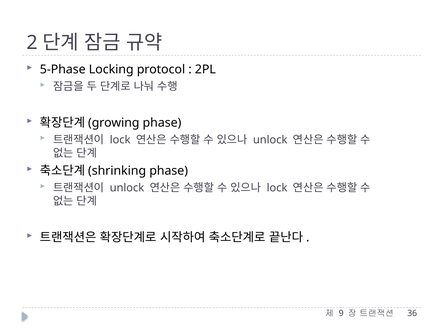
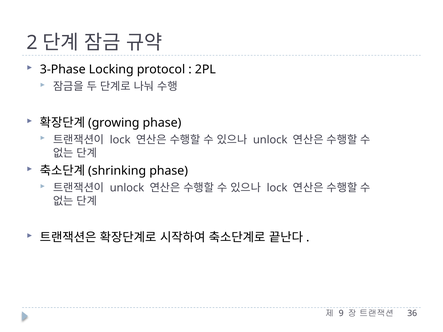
5-Phase: 5-Phase -> 3-Phase
